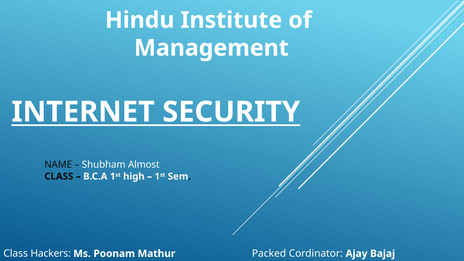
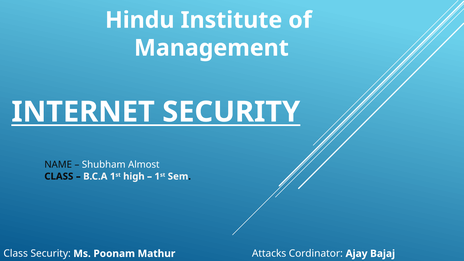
Class Hackers: Hackers -> Security
Packed: Packed -> Attacks
